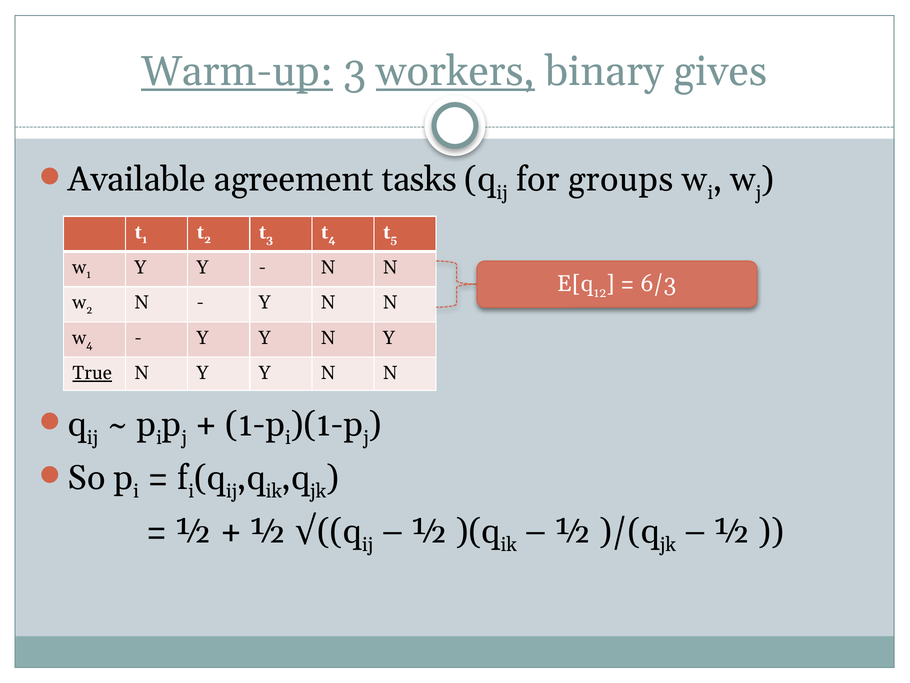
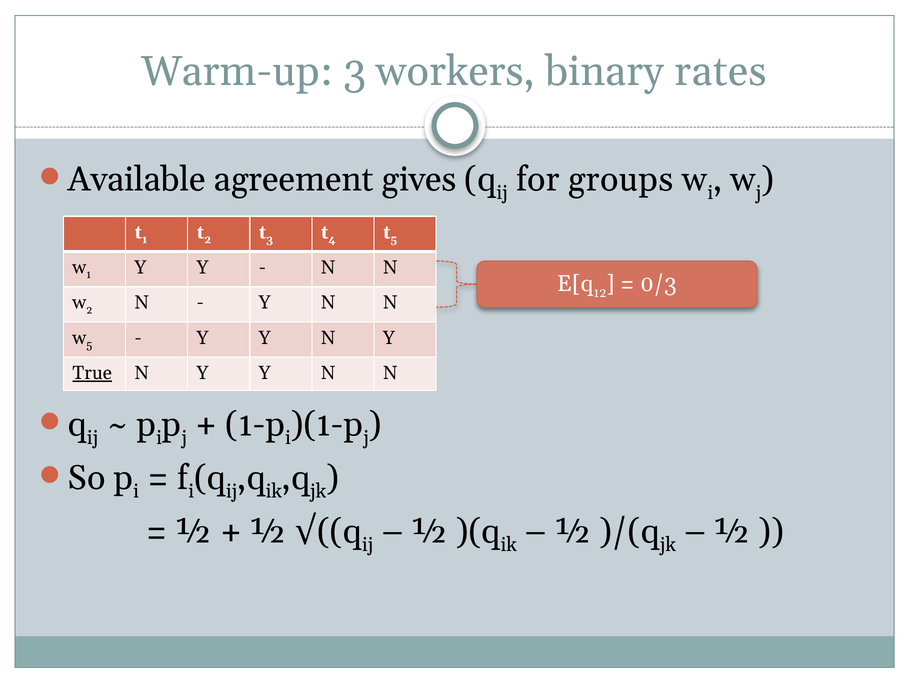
Warm-up underline: present -> none
workers underline: present -> none
gives: gives -> rates
tasks: tasks -> gives
6/3: 6/3 -> 0/3
4 at (89, 345): 4 -> 5
